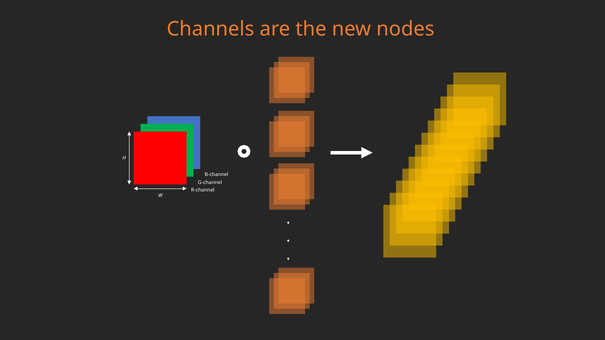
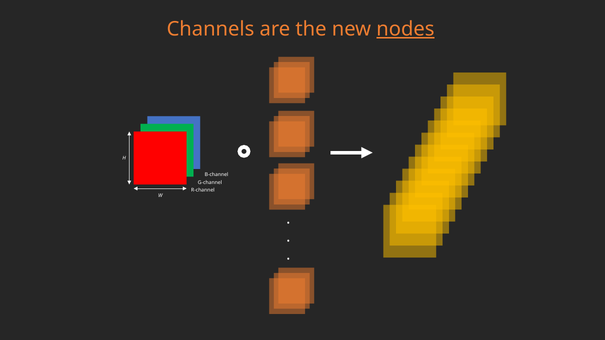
nodes underline: none -> present
